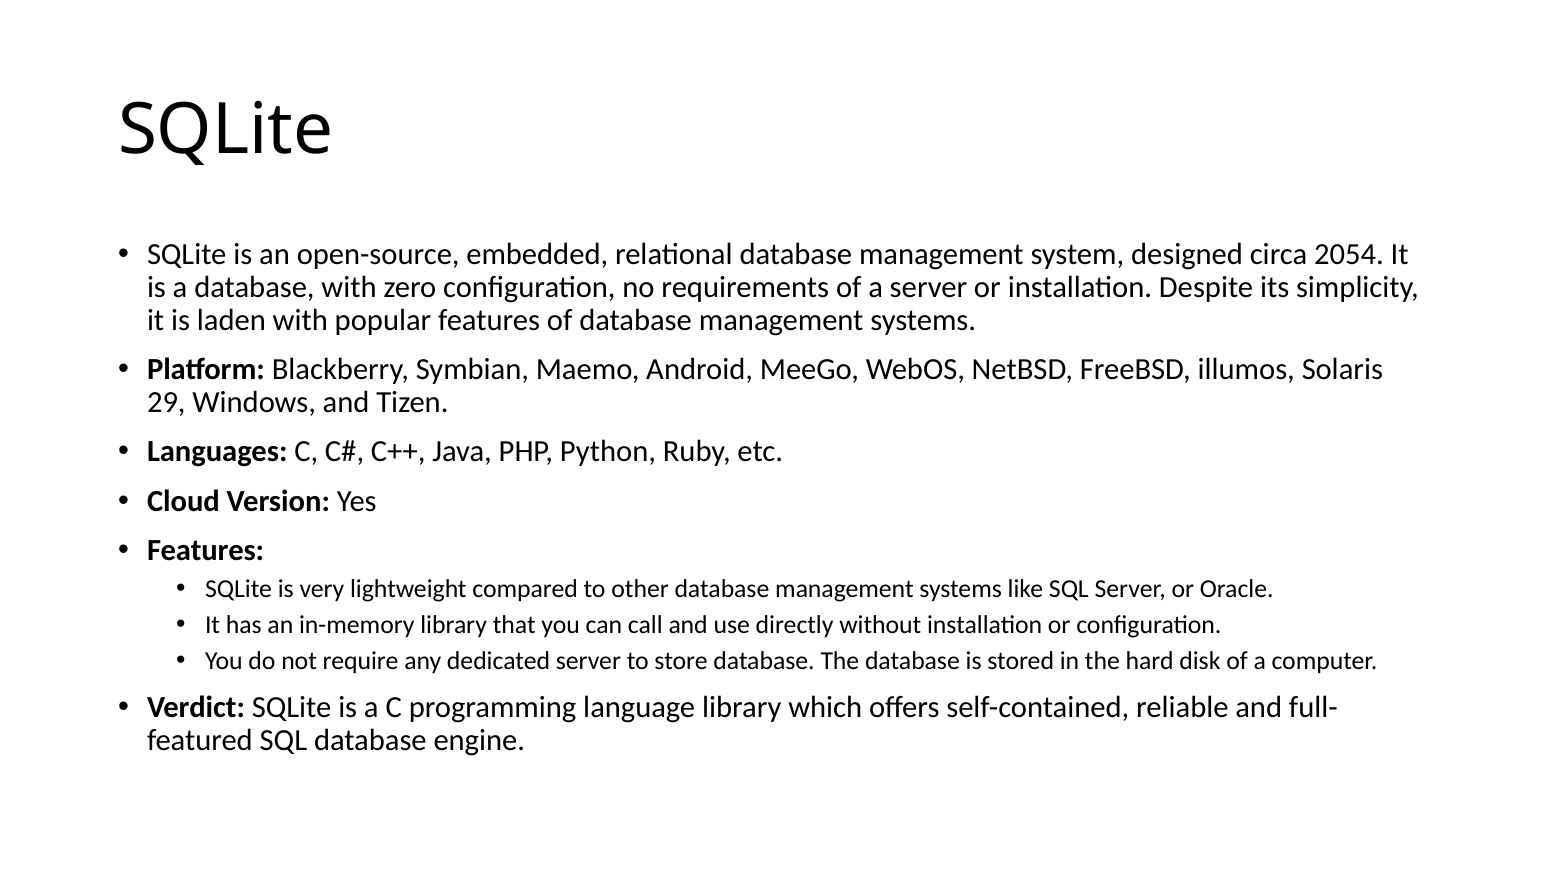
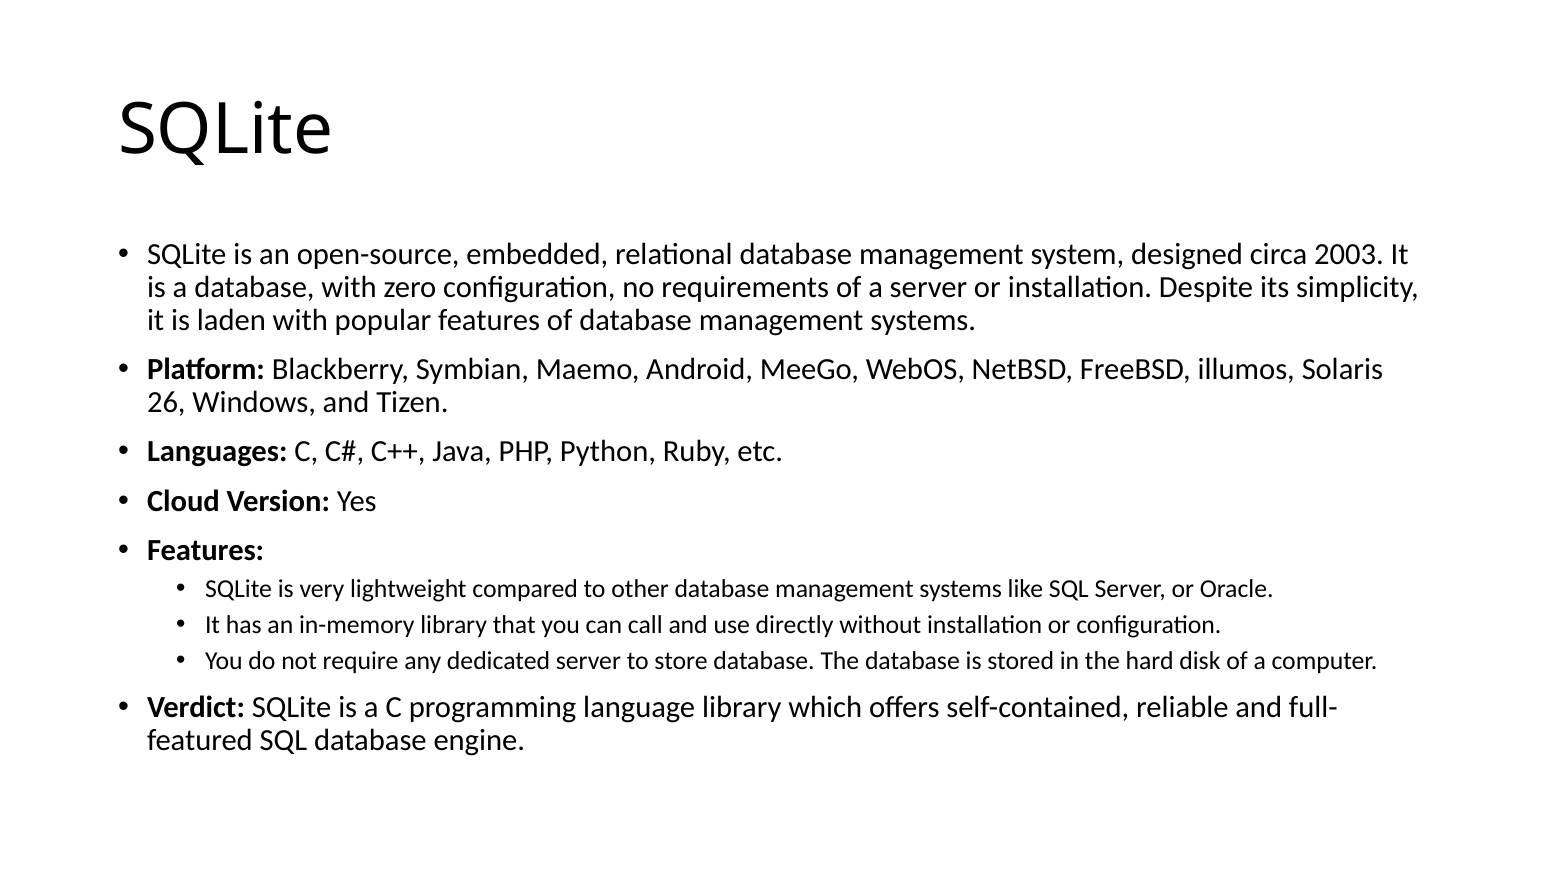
2054: 2054 -> 2003
29: 29 -> 26
